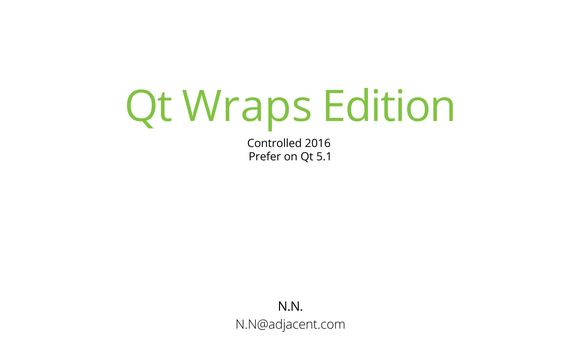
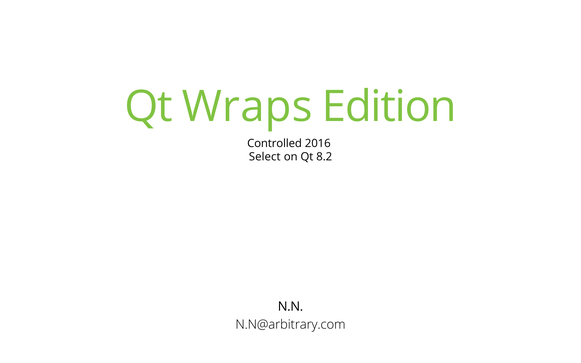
Prefer: Prefer -> Select
5.1: 5.1 -> 8.2
N.N@adjacent.com: N.N@adjacent.com -> N.N@arbitrary.com
